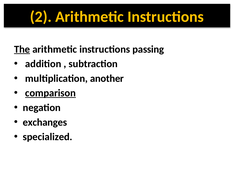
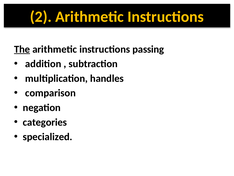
another: another -> handles
comparison underline: present -> none
exchanges: exchanges -> categories
